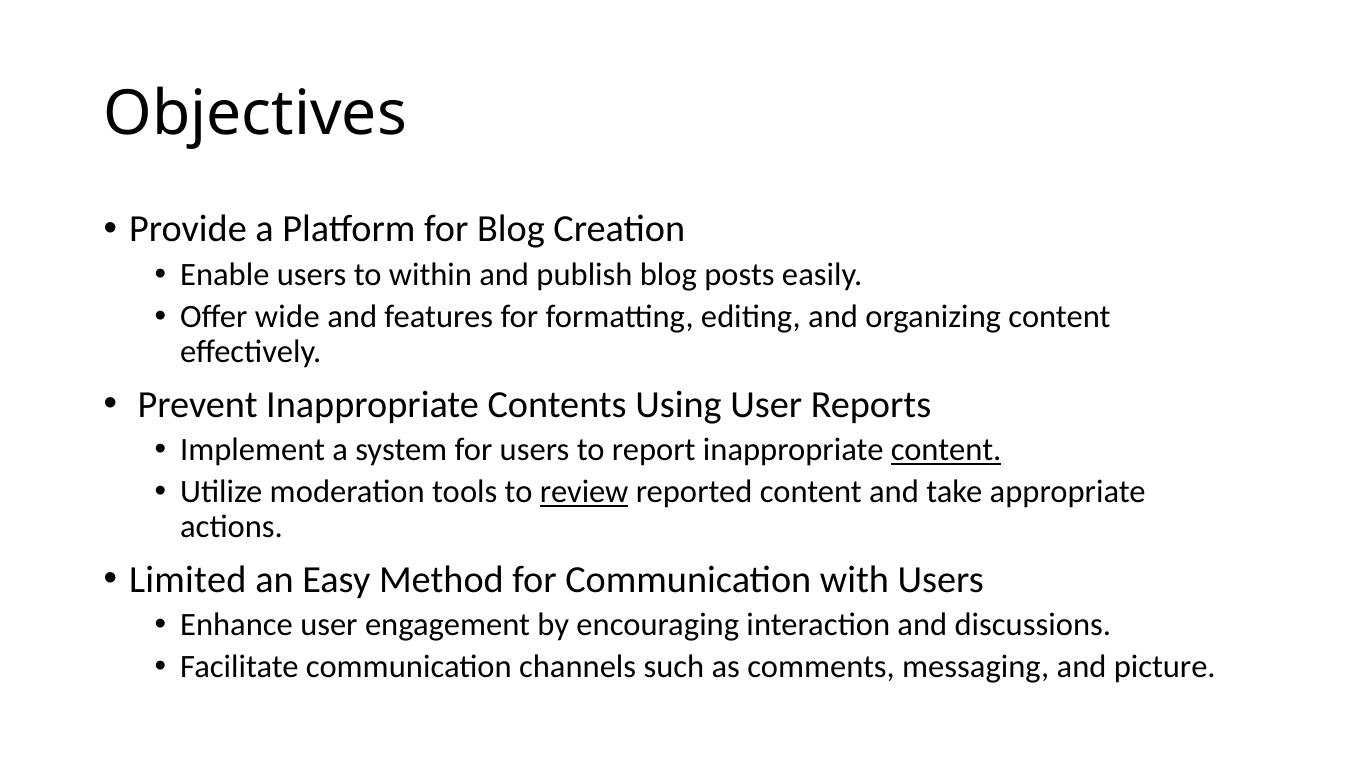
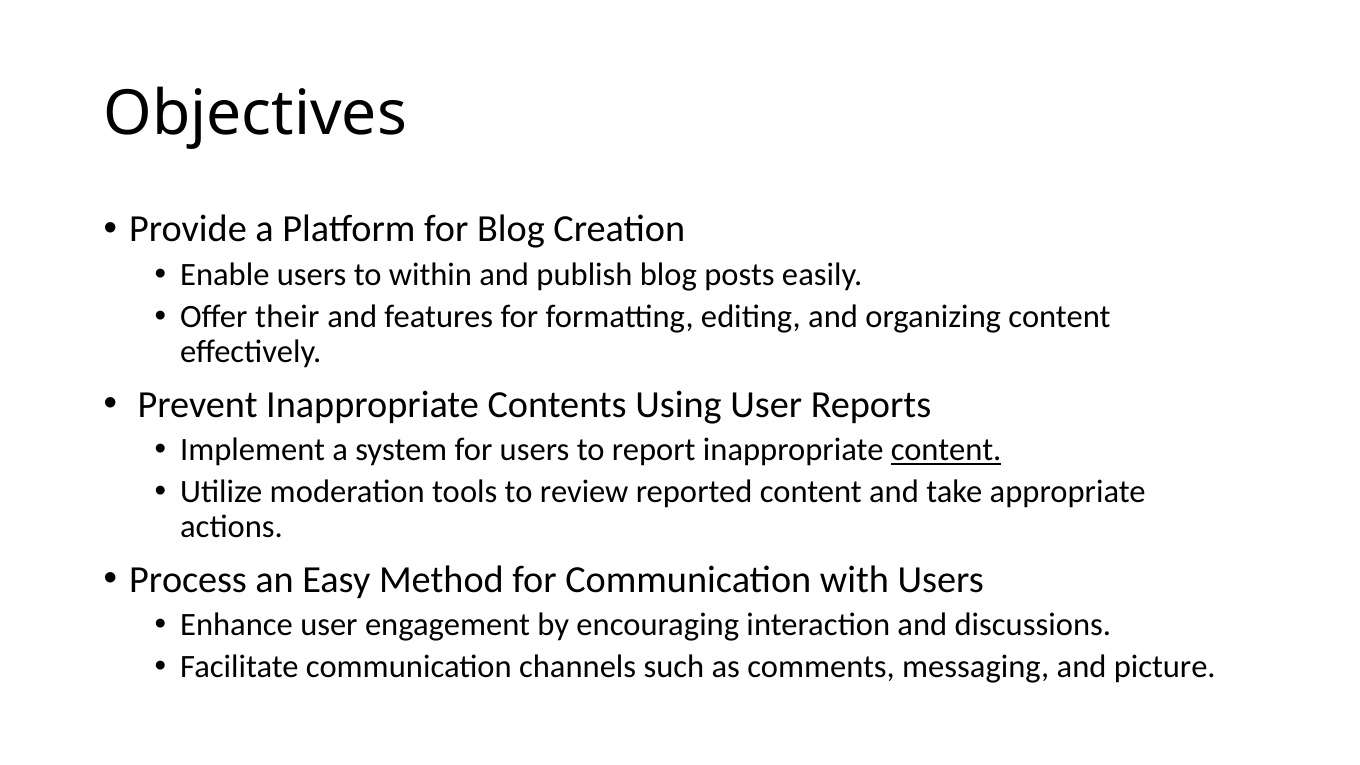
wide: wide -> their
review underline: present -> none
Limited: Limited -> Process
